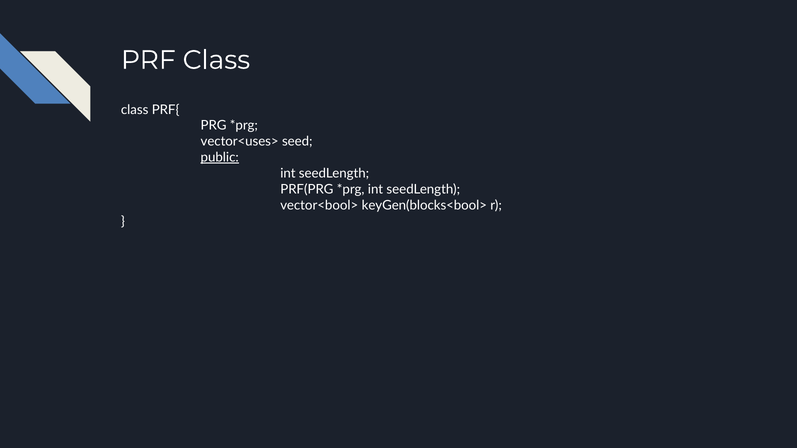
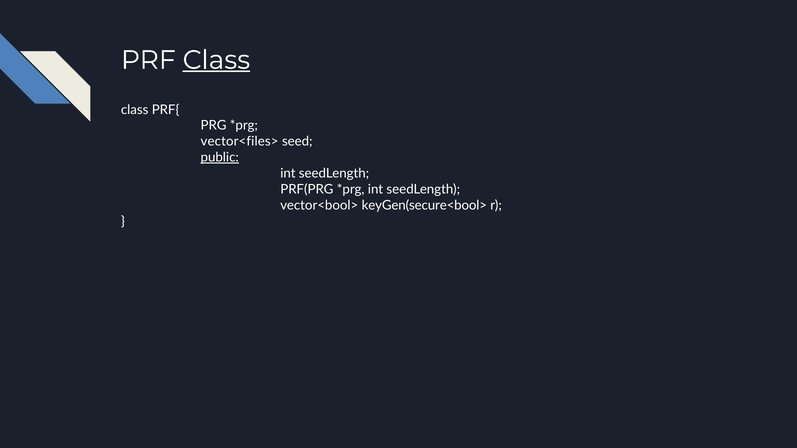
Class at (216, 60) underline: none -> present
vector<uses>: vector<uses> -> vector<files>
keyGen(blocks<bool>: keyGen(blocks<bool> -> keyGen(secure<bool>
